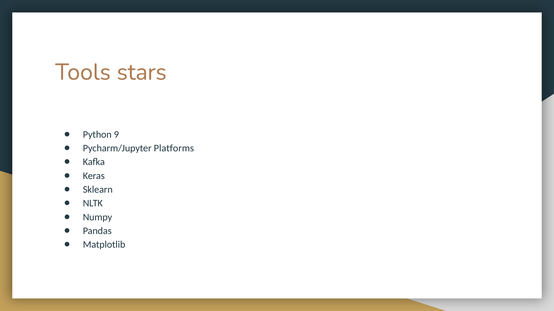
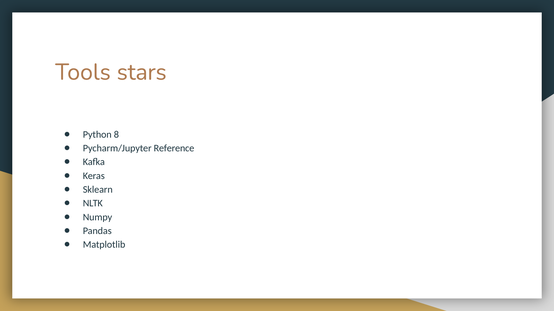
9: 9 -> 8
Platforms: Platforms -> Reference
